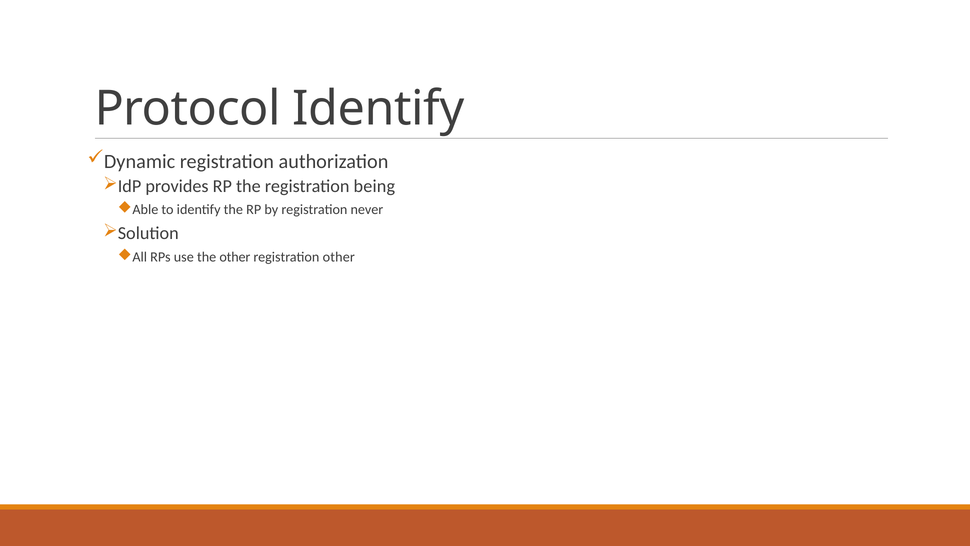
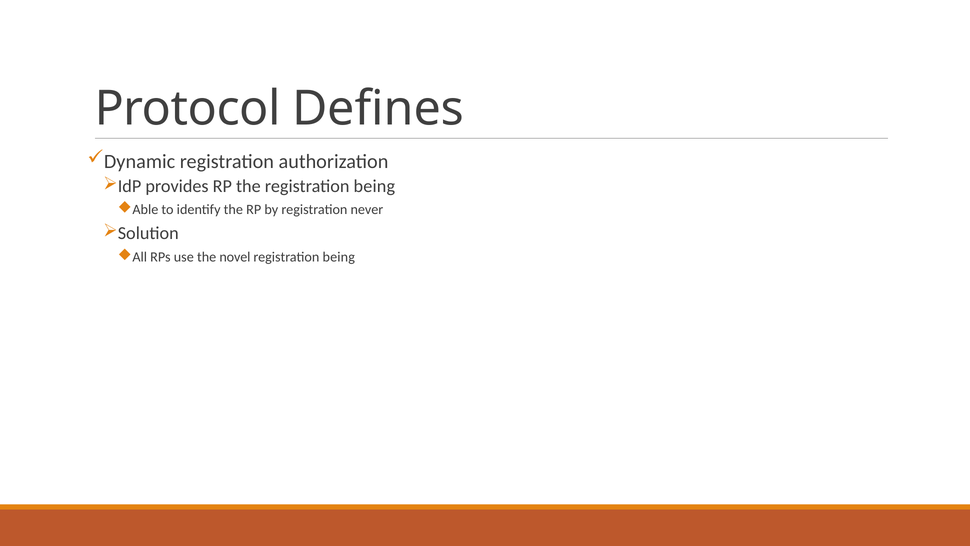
Protocol Identify: Identify -> Defines
the other: other -> novel
other at (339, 257): other -> being
